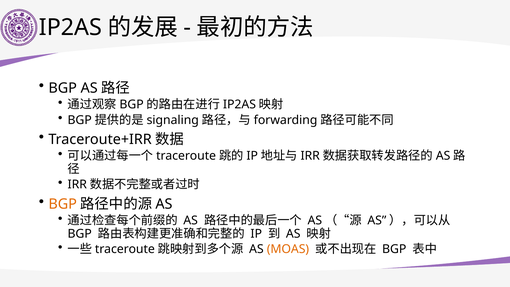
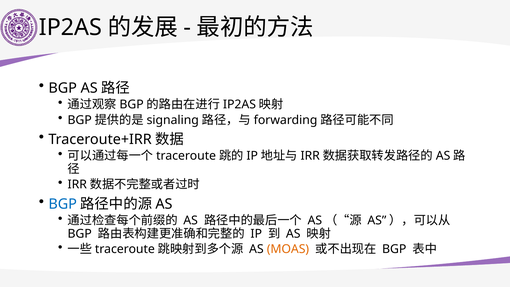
BGP at (63, 204) colour: orange -> blue
